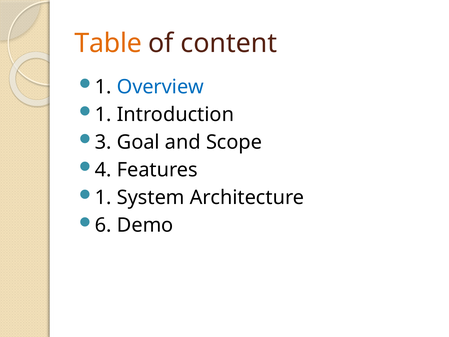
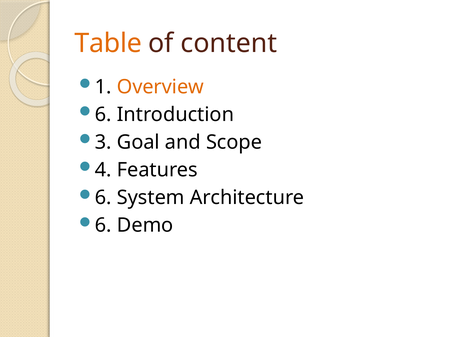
Overview colour: blue -> orange
1 at (103, 114): 1 -> 6
1 at (103, 197): 1 -> 6
